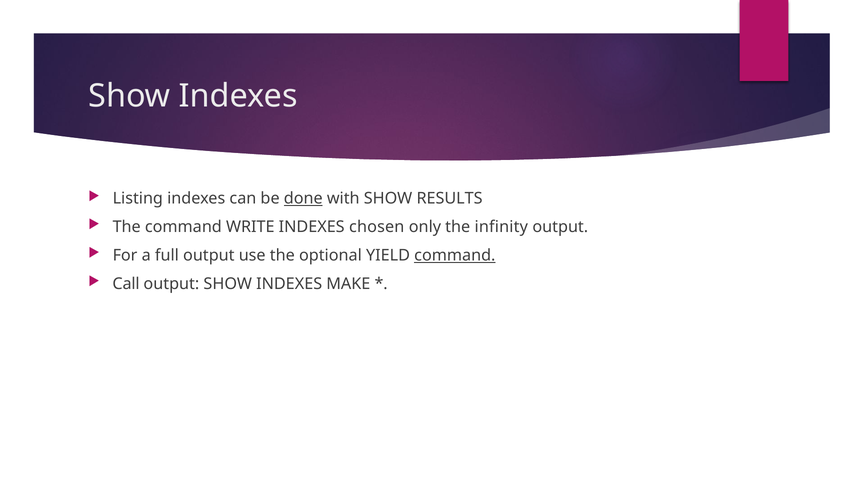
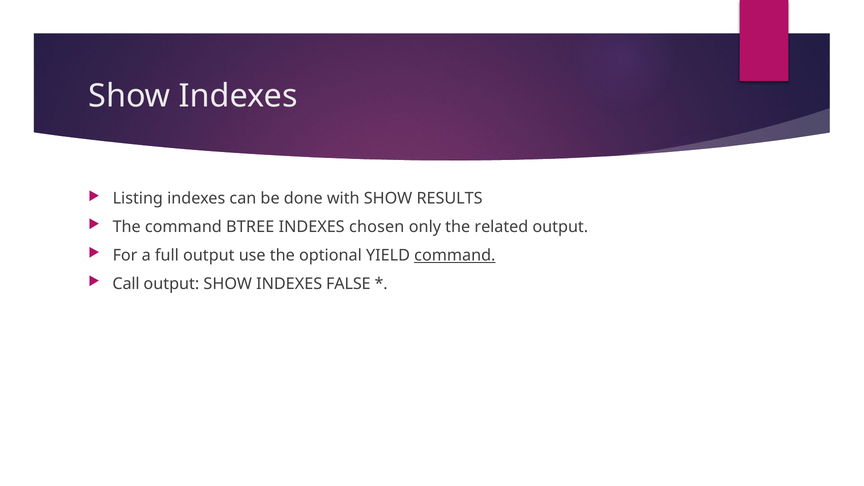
done underline: present -> none
WRITE: WRITE -> BTREE
infinity: infinity -> related
MAKE: MAKE -> FALSE
